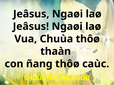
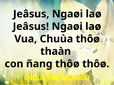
thôø caùc: caùc -> thôø
